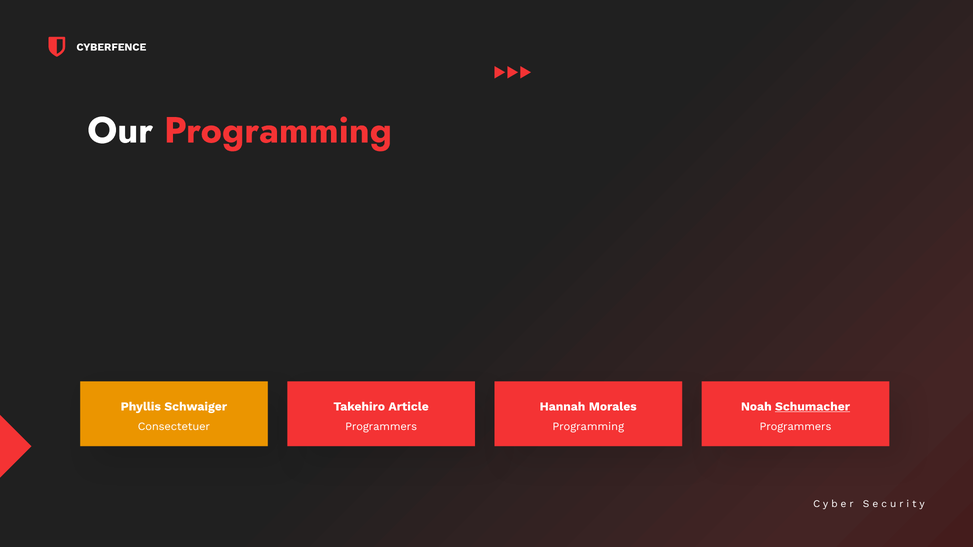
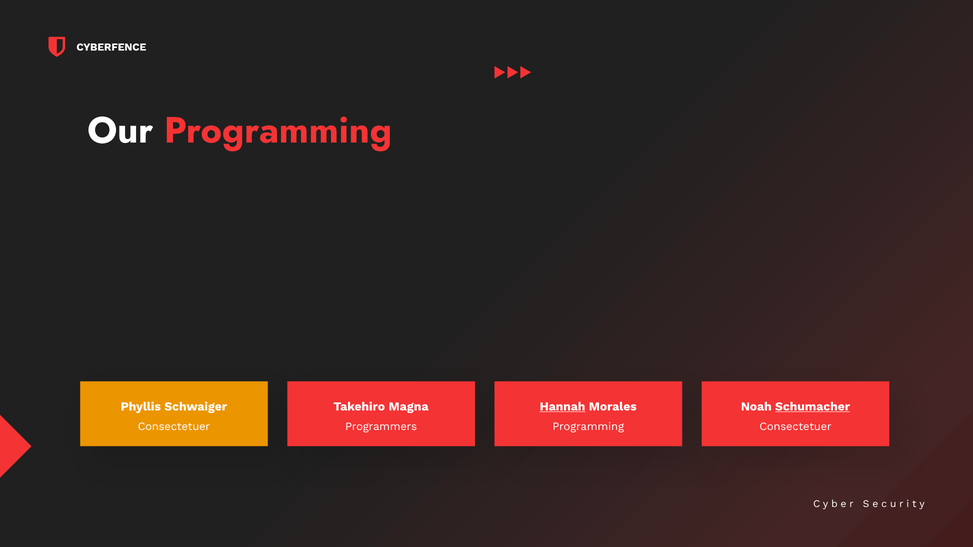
Article: Article -> Magna
Hannah underline: none -> present
Programmers at (795, 427): Programmers -> Consectetuer
